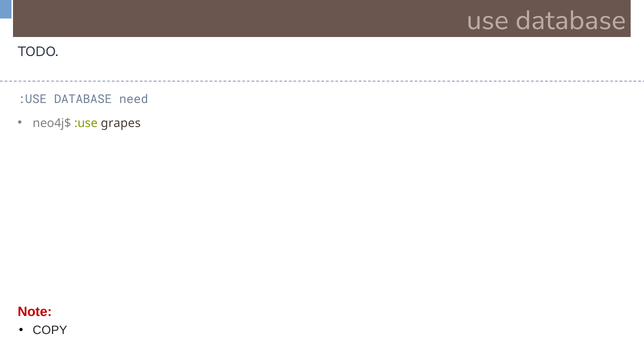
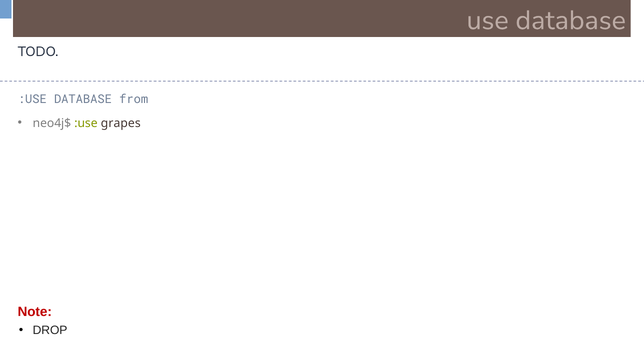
need: need -> from
COPY: COPY -> DROP
